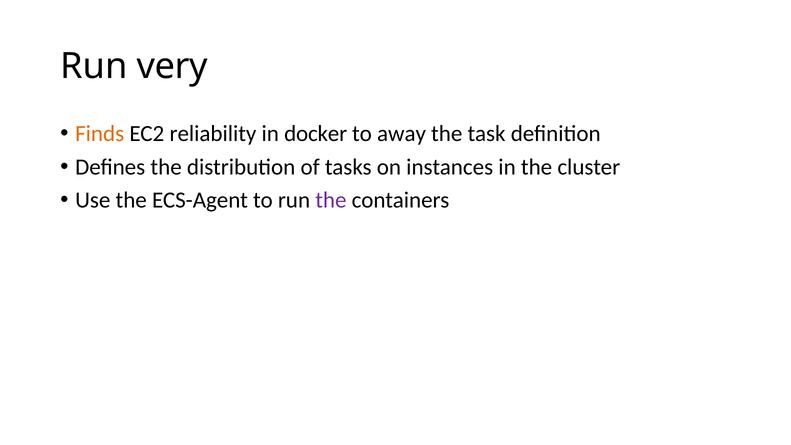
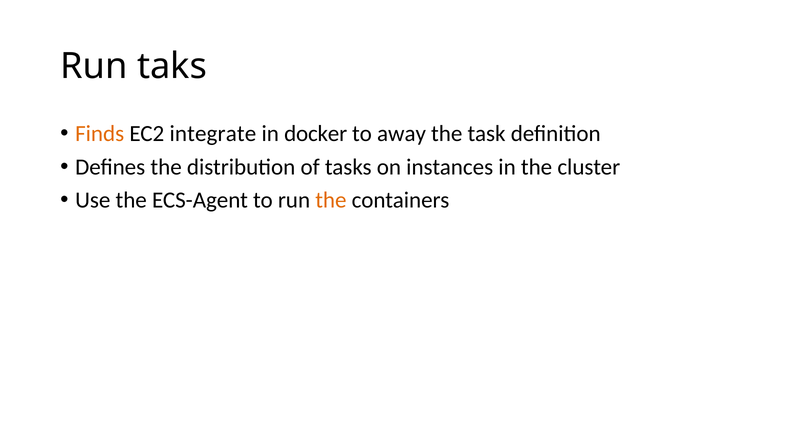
very: very -> taks
reliability: reliability -> integrate
the at (331, 200) colour: purple -> orange
